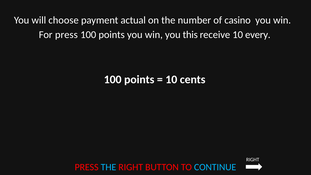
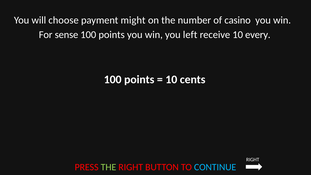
actual: actual -> might
For press: press -> sense
this: this -> left
THE at (108, 167) colour: light blue -> light green
